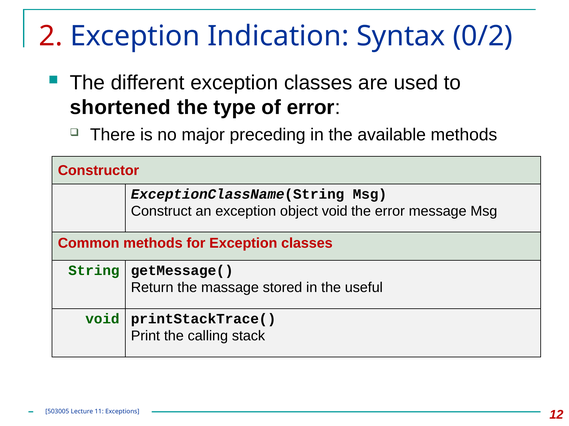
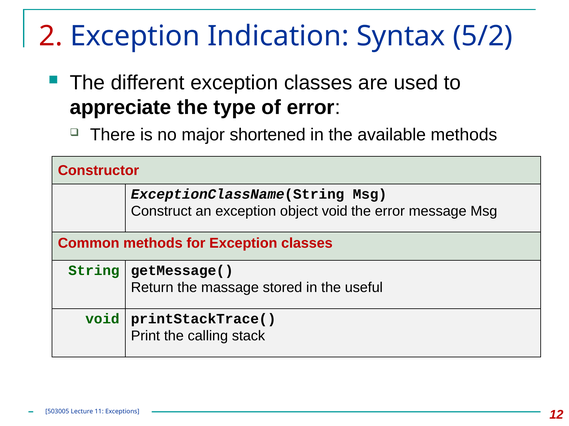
0/2: 0/2 -> 5/2
shortened: shortened -> appreciate
preceding: preceding -> shortened
